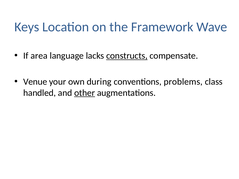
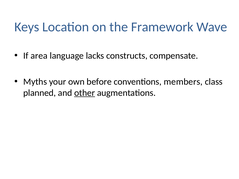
constructs underline: present -> none
Venue: Venue -> Myths
during: during -> before
problems: problems -> members
handled: handled -> planned
